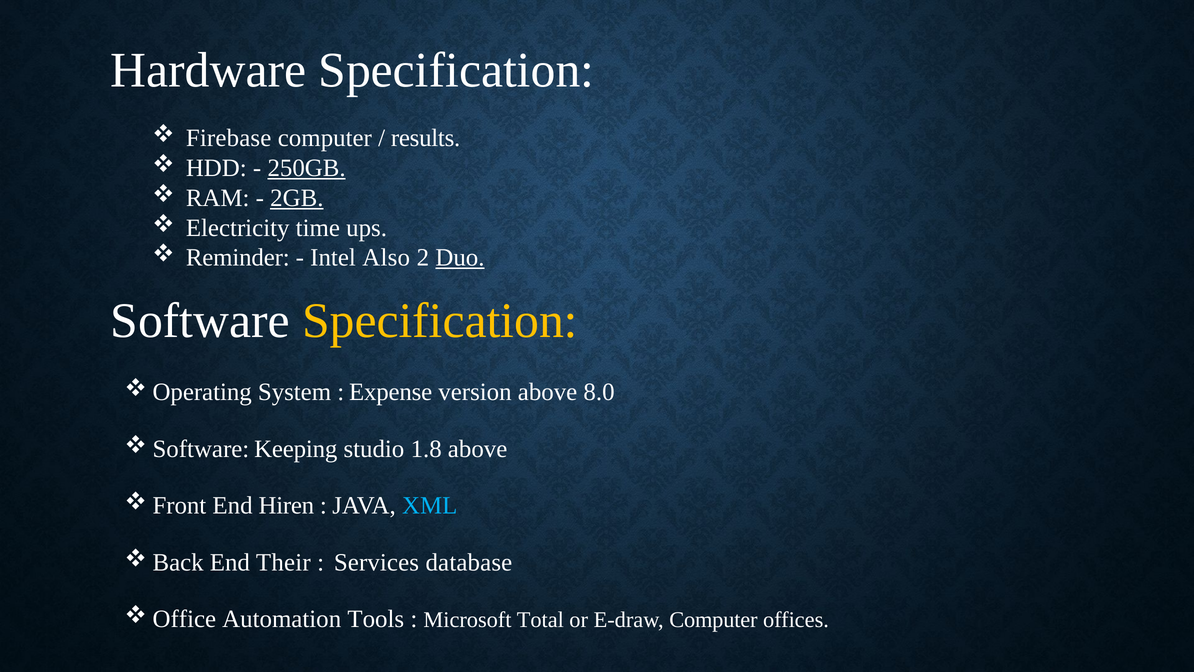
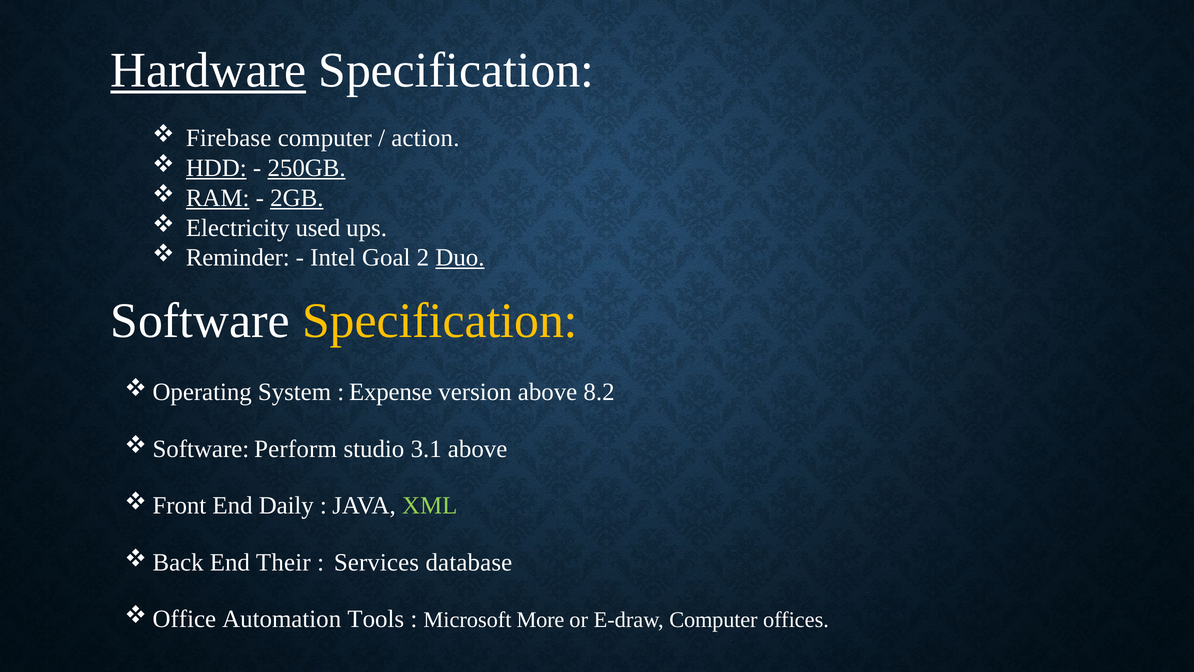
Hardware underline: none -> present
results: results -> action
HDD underline: none -> present
RAM underline: none -> present
time: time -> used
Also: Also -> Goal
8.0: 8.0 -> 8.2
Keeping: Keeping -> Perform
1.8: 1.8 -> 3.1
Hiren: Hiren -> Daily
XML colour: light blue -> light green
Total: Total -> More
